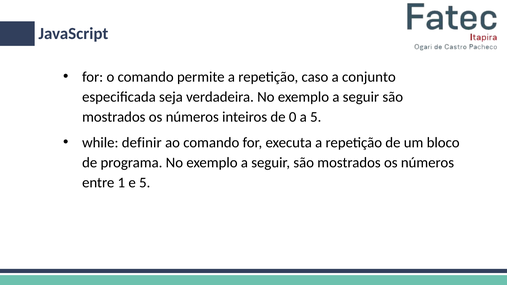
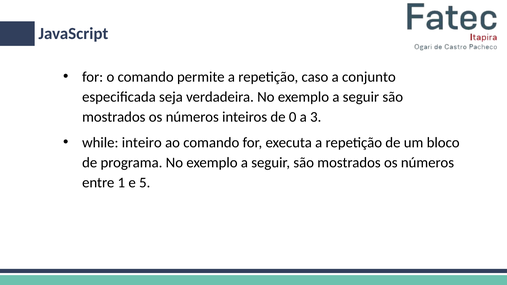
a 5: 5 -> 3
definir: definir -> inteiro
